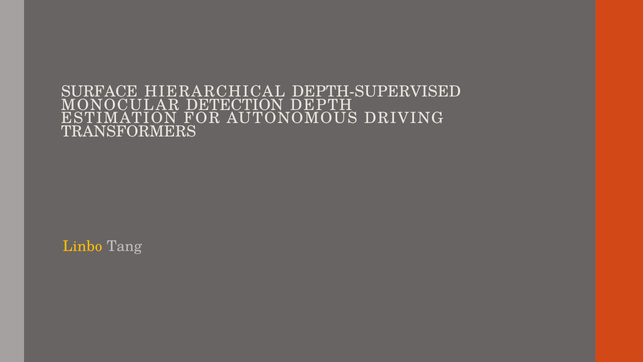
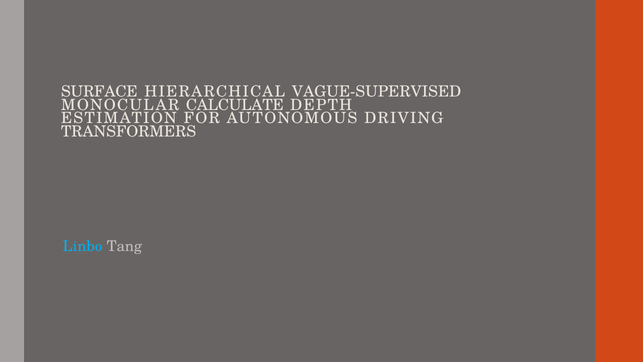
DEPTH-SUPERVISED: DEPTH-SUPERVISED -> VAGUE-SUPERVISED
DETECTION: DETECTION -> CALCULATE
Linbo colour: yellow -> light blue
